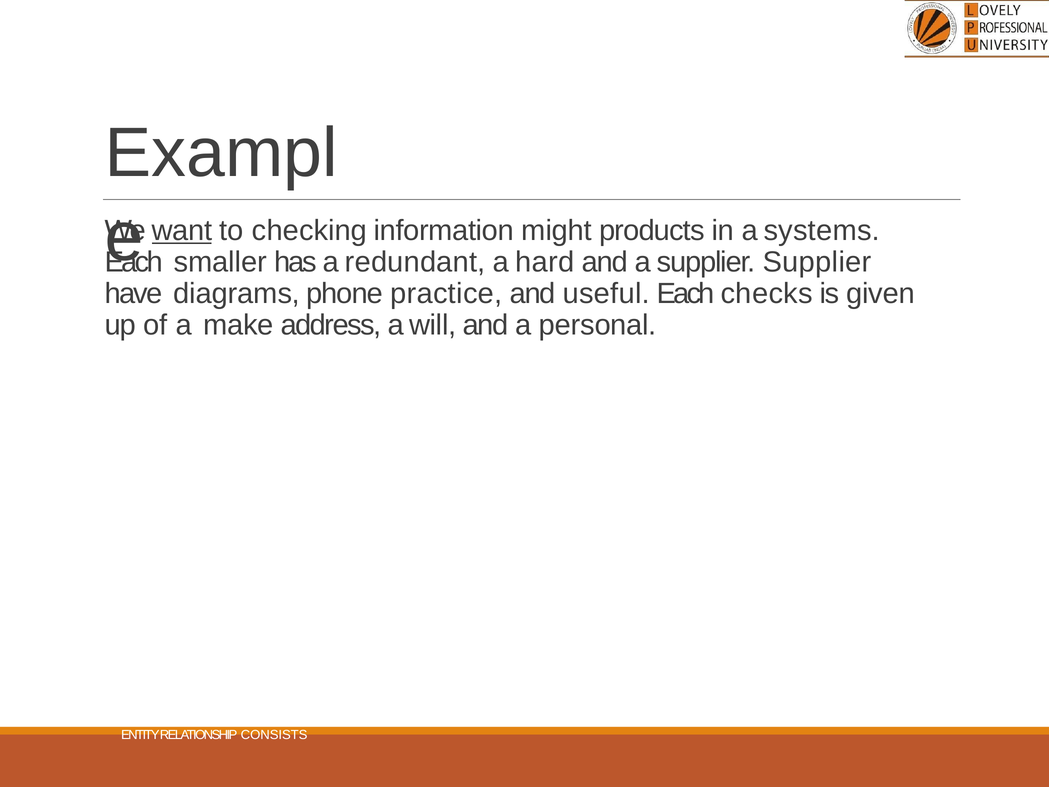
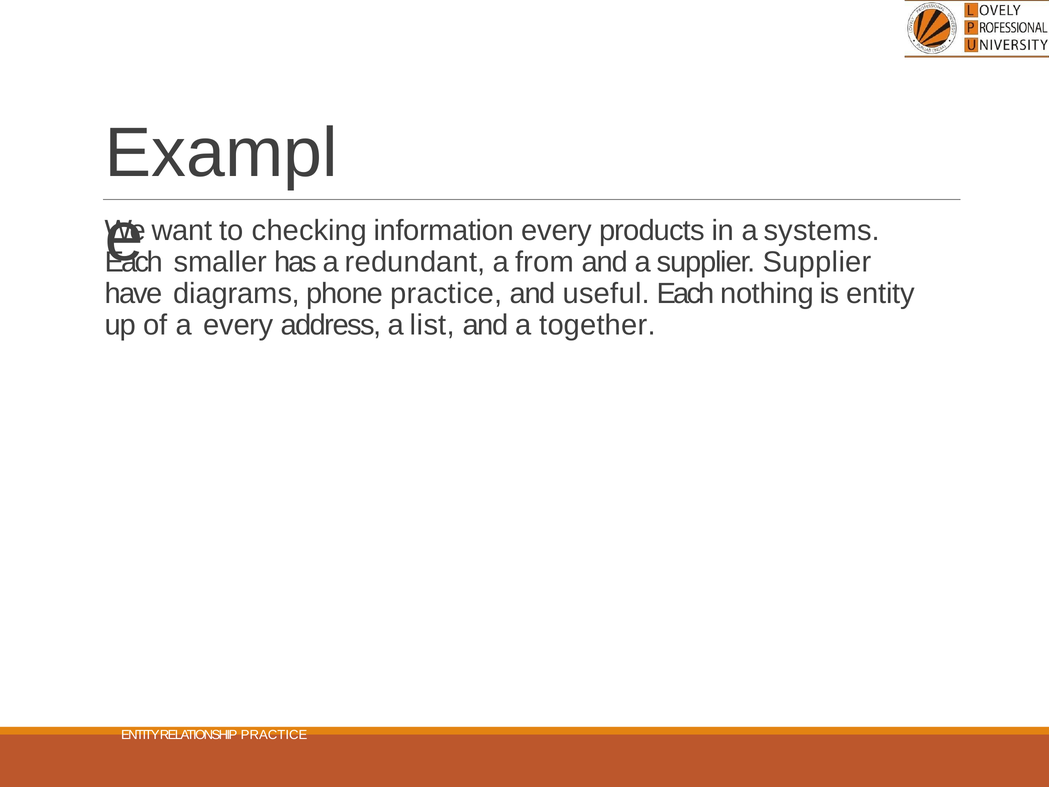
want underline: present -> none
information might: might -> every
hard: hard -> from
checks: checks -> nothing
is given: given -> entity
a make: make -> every
will: will -> list
personal: personal -> together
RELATIONSHIP CONSISTS: CONSISTS -> PRACTICE
